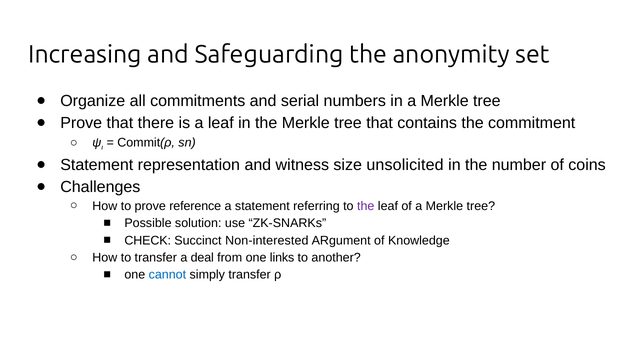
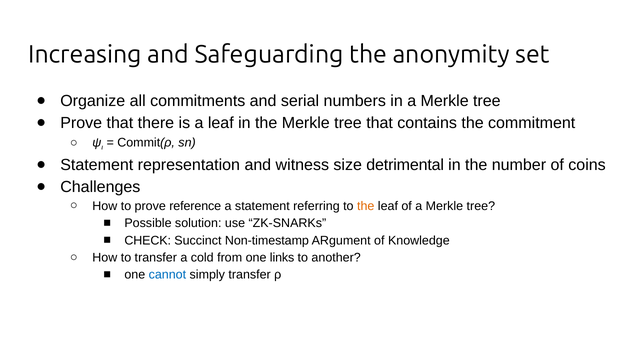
unsolicited: unsolicited -> detrimental
the at (366, 206) colour: purple -> orange
Non-interested: Non-interested -> Non-timestamp
deal: deal -> cold
